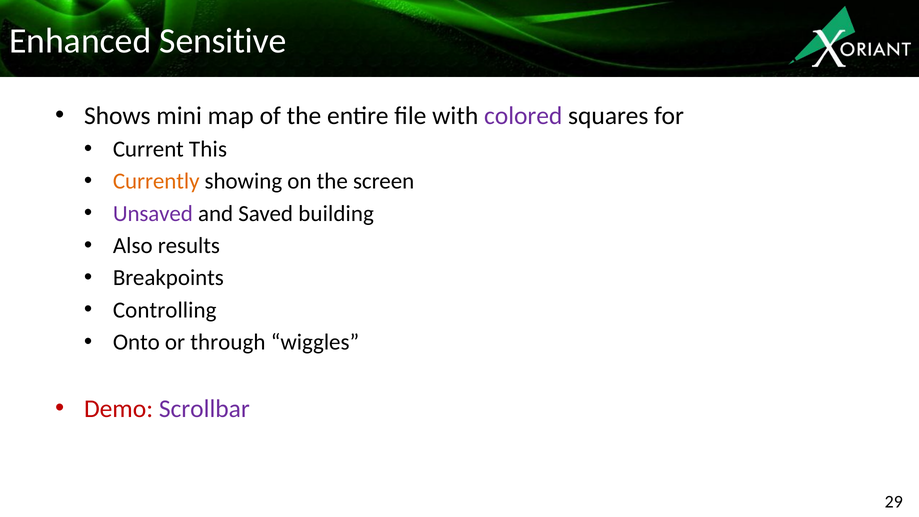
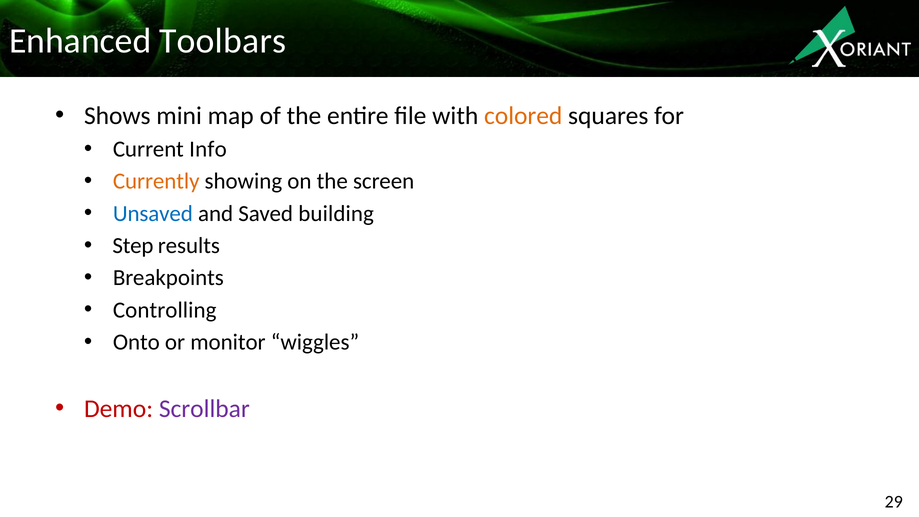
Sensitive: Sensitive -> Toolbars
colored colour: purple -> orange
This: This -> Info
Unsaved colour: purple -> blue
Also: Also -> Step
through: through -> monitor
